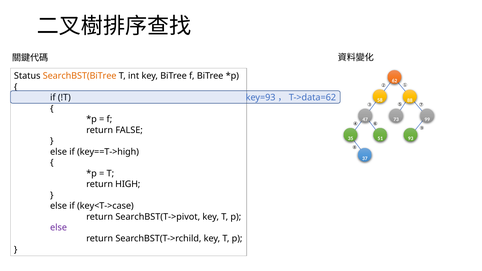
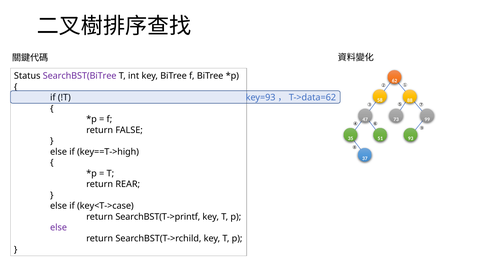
SearchBST(BiTree colour: orange -> purple
HIGH: HIGH -> REAR
SearchBST(T->pivot: SearchBST(T->pivot -> SearchBST(T->printf
